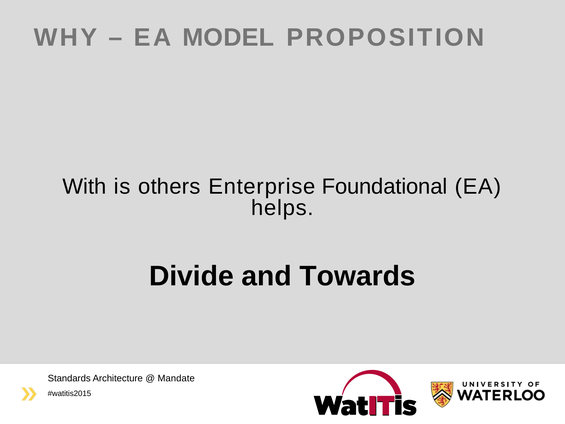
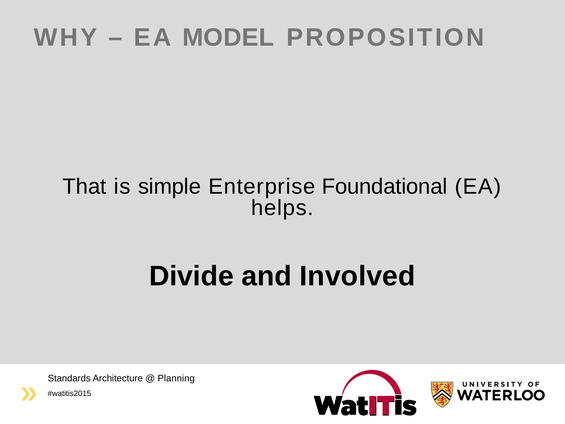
With: With -> That
others: others -> simple
Towards: Towards -> Involved
Mandate: Mandate -> Planning
